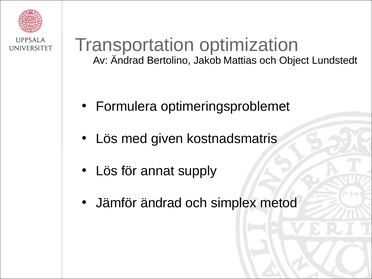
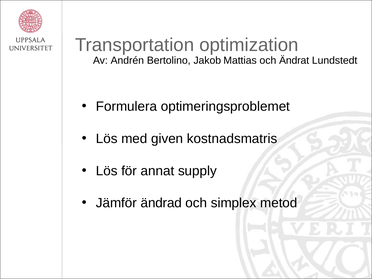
Av Ändrad: Ändrad -> Andrén
Object: Object -> Ändrat
